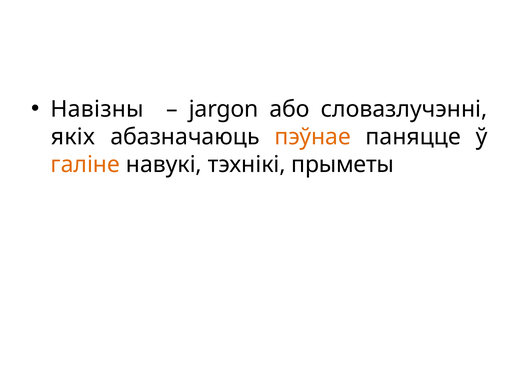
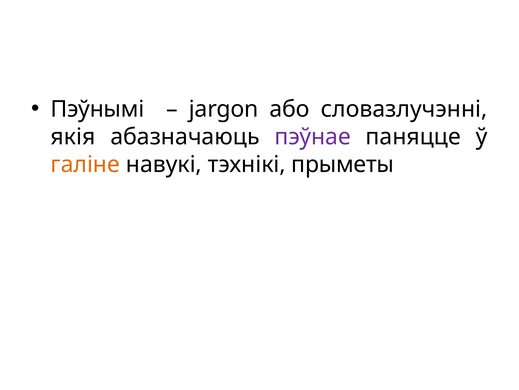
Навізны: Навізны -> Пэўнымі
якiх: якiх -> якiя
пэўнае colour: orange -> purple
